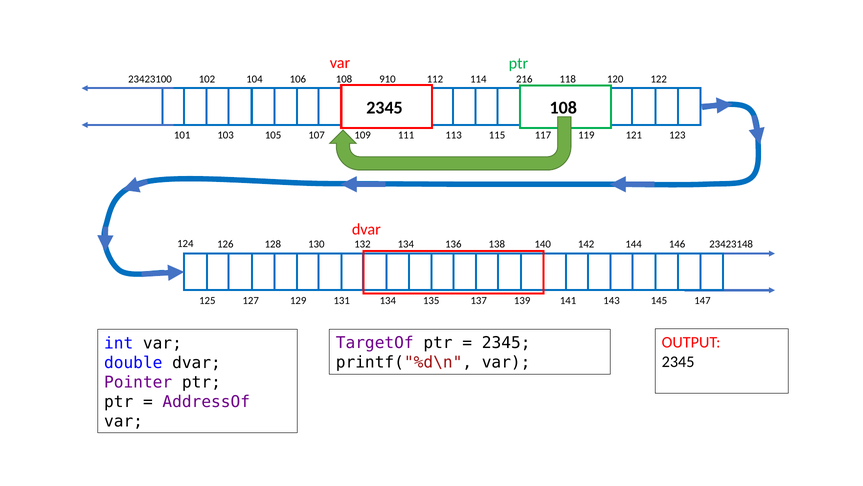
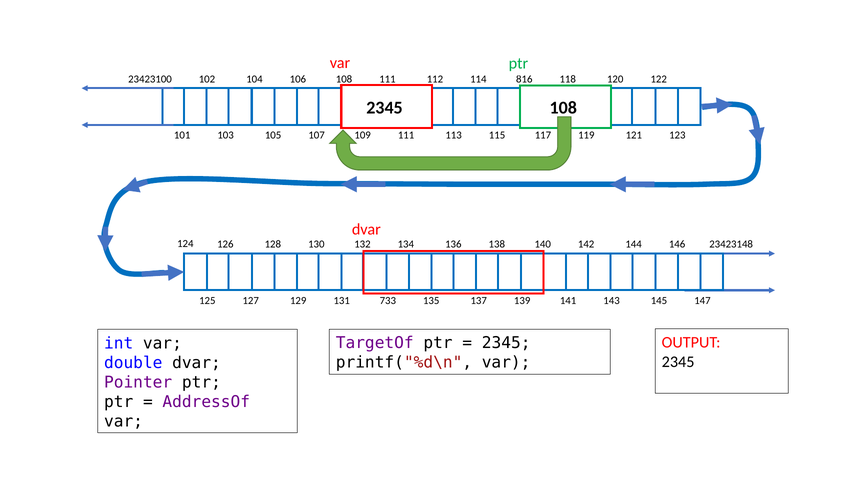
108 910: 910 -> 111
216: 216 -> 816
131 134: 134 -> 733
